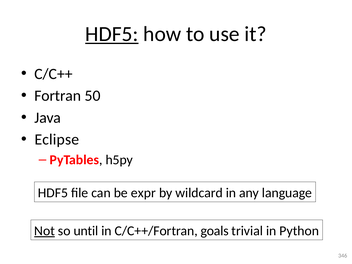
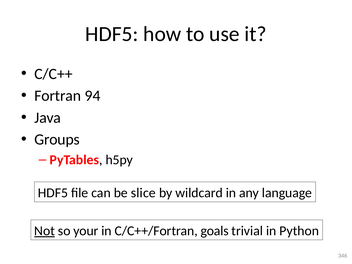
HDF5 at (112, 34) underline: present -> none
50: 50 -> 94
Eclipse: Eclipse -> Groups
expr: expr -> slice
until: until -> your
